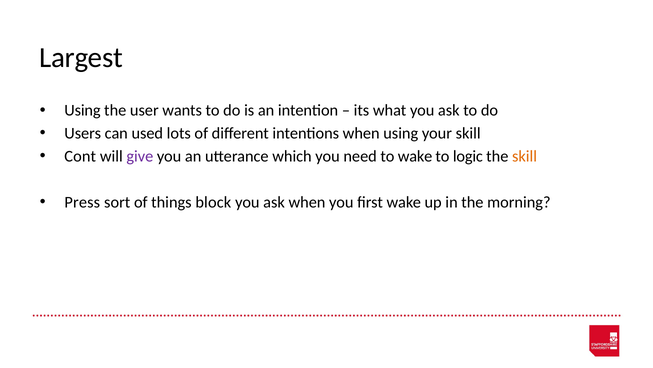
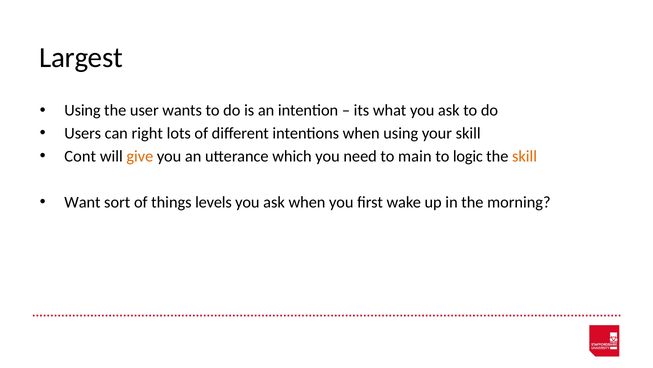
used: used -> right
give colour: purple -> orange
to wake: wake -> main
Press: Press -> Want
block: block -> levels
